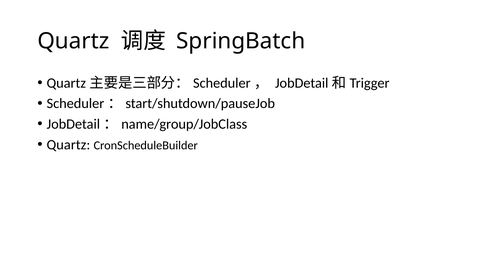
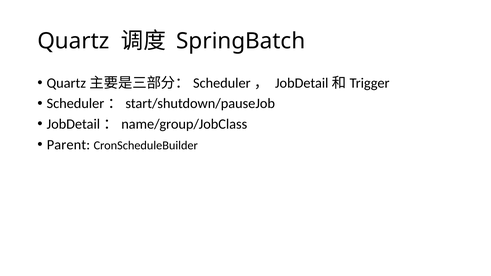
Quartz at (68, 145): Quartz -> Parent
